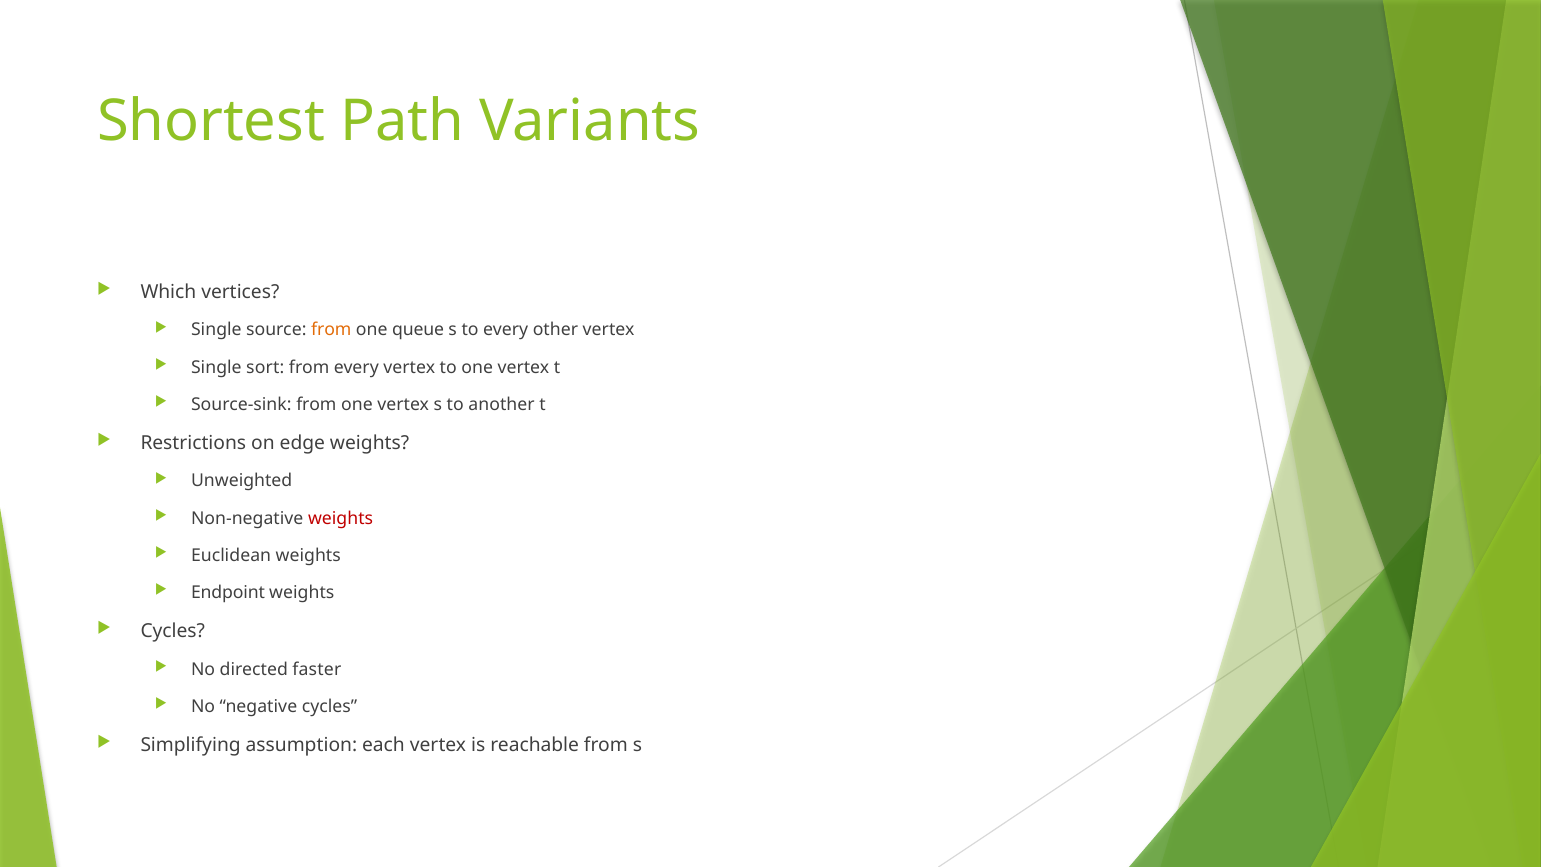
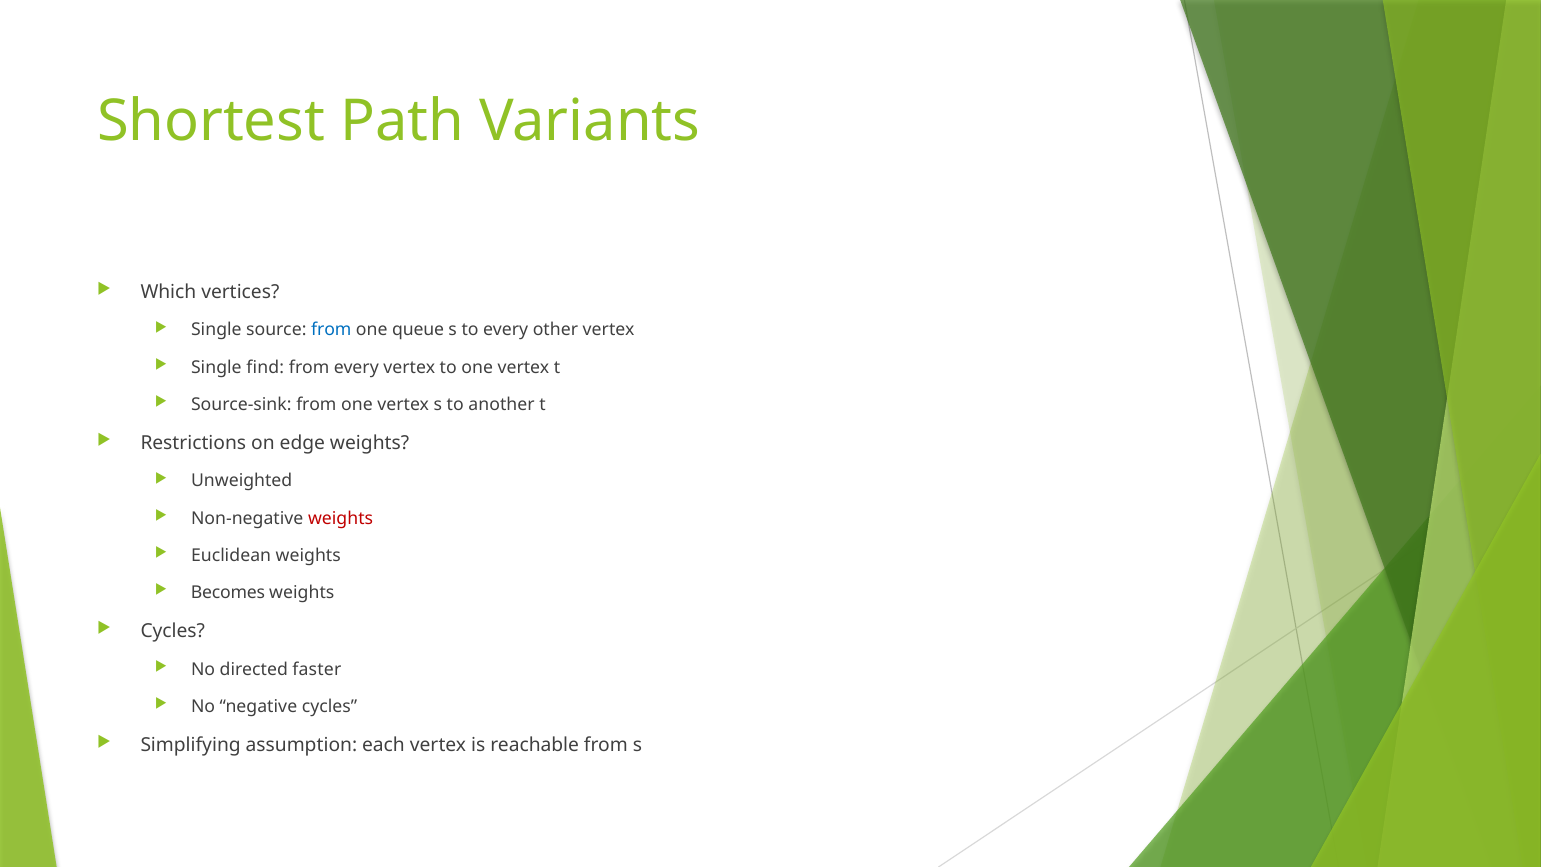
from at (331, 330) colour: orange -> blue
sort: sort -> find
Endpoint: Endpoint -> Becomes
